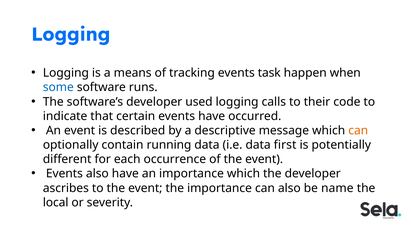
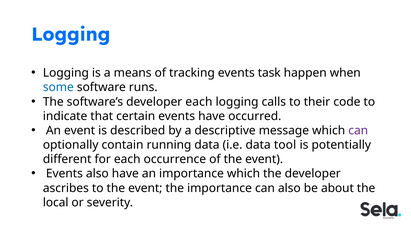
developer used: used -> each
can at (358, 131) colour: orange -> purple
first: first -> tool
name: name -> about
